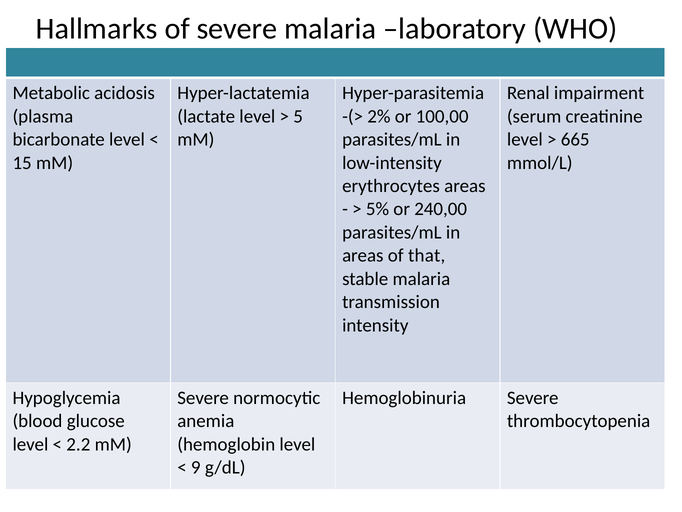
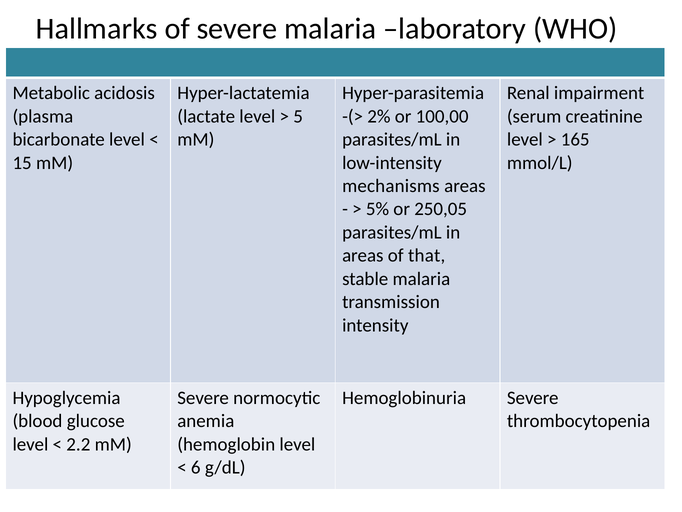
665: 665 -> 165
erythrocytes: erythrocytes -> mechanisms
240,00: 240,00 -> 250,05
9: 9 -> 6
